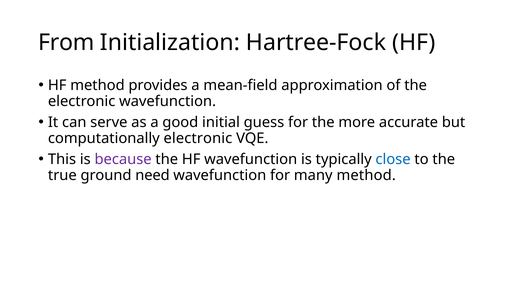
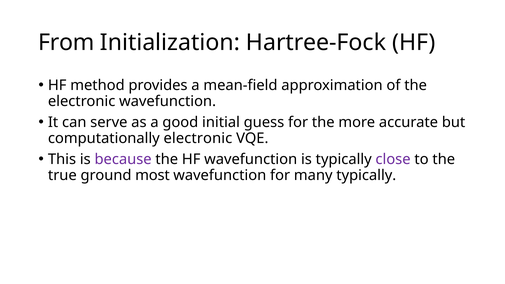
close colour: blue -> purple
need: need -> most
many method: method -> typically
